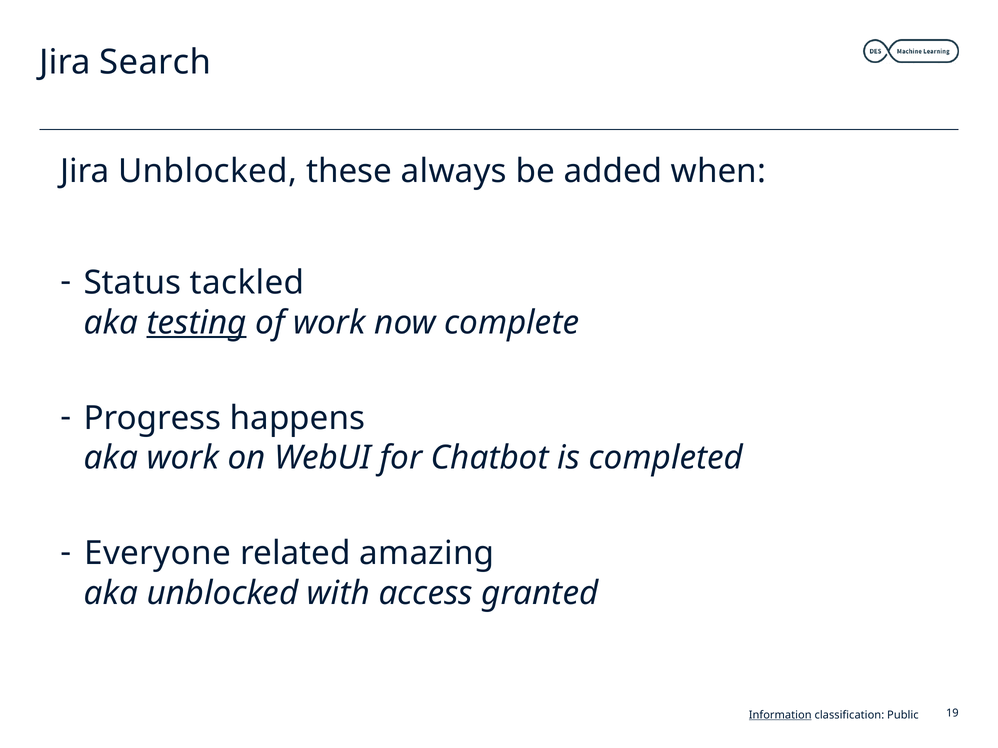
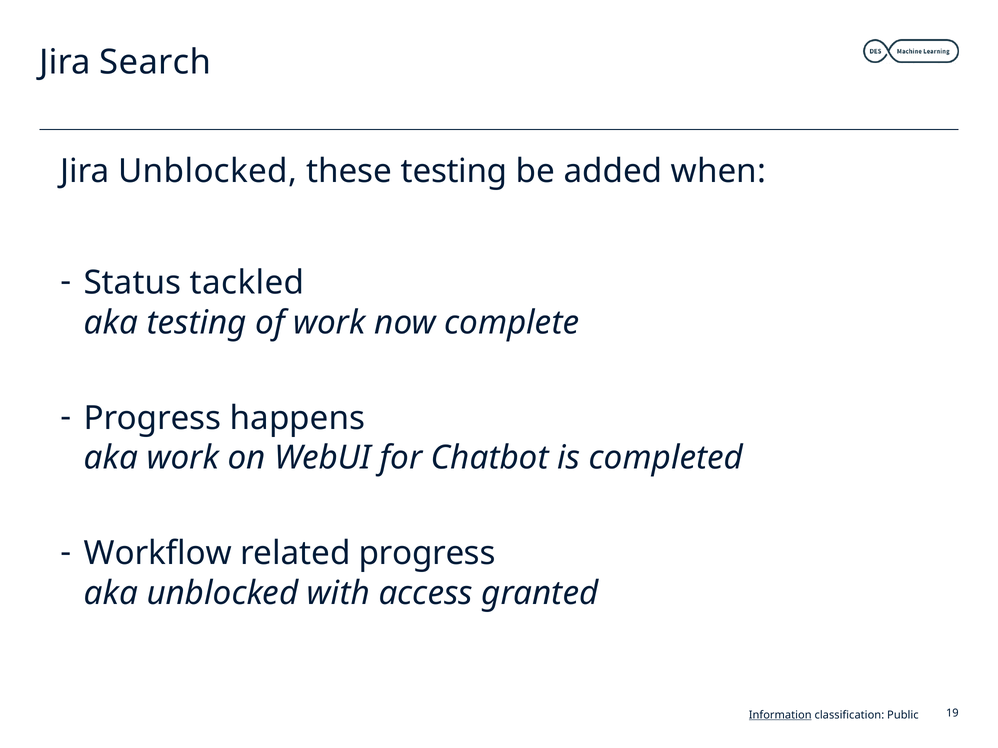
these always: always -> testing
testing at (197, 323) underline: present -> none
Everyone: Everyone -> Workflow
related amazing: amazing -> progress
